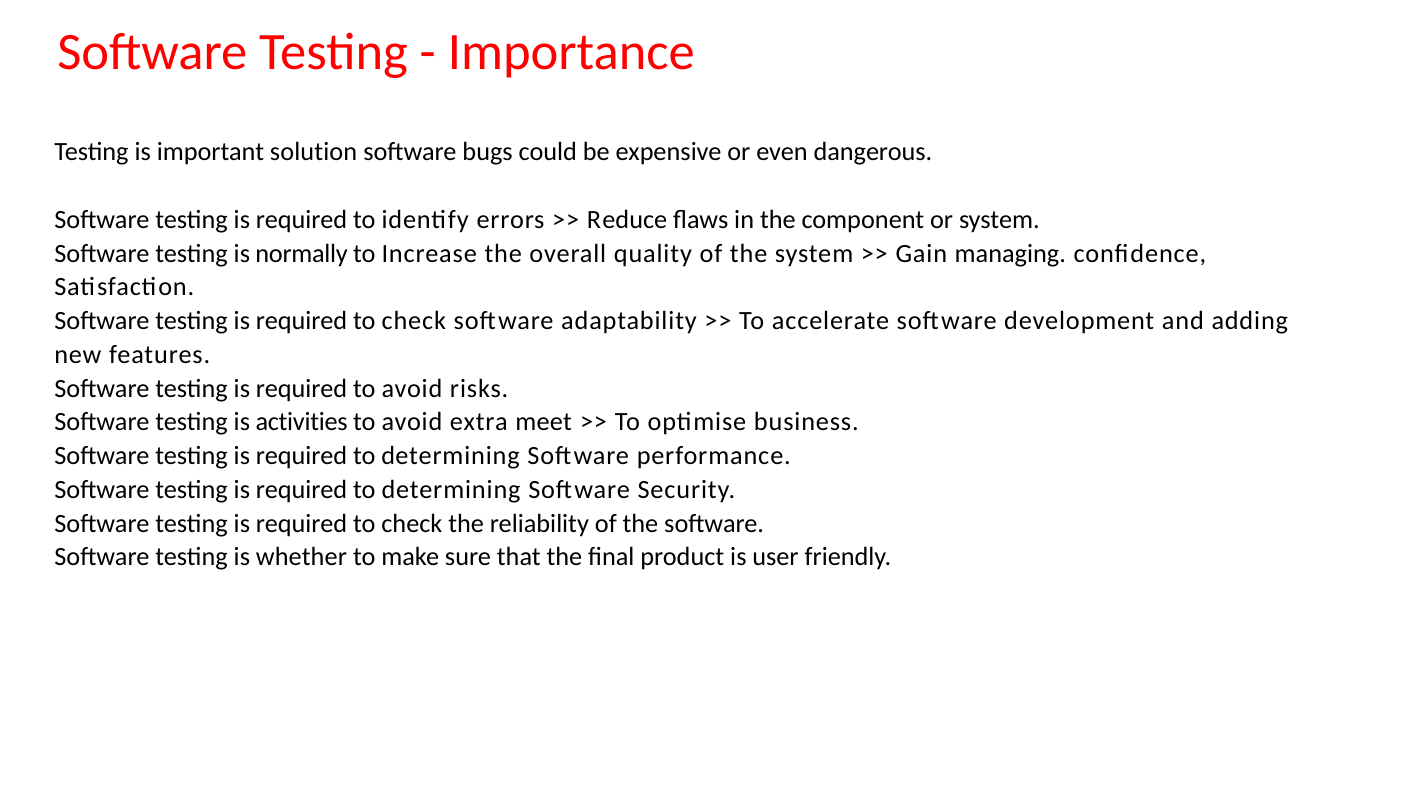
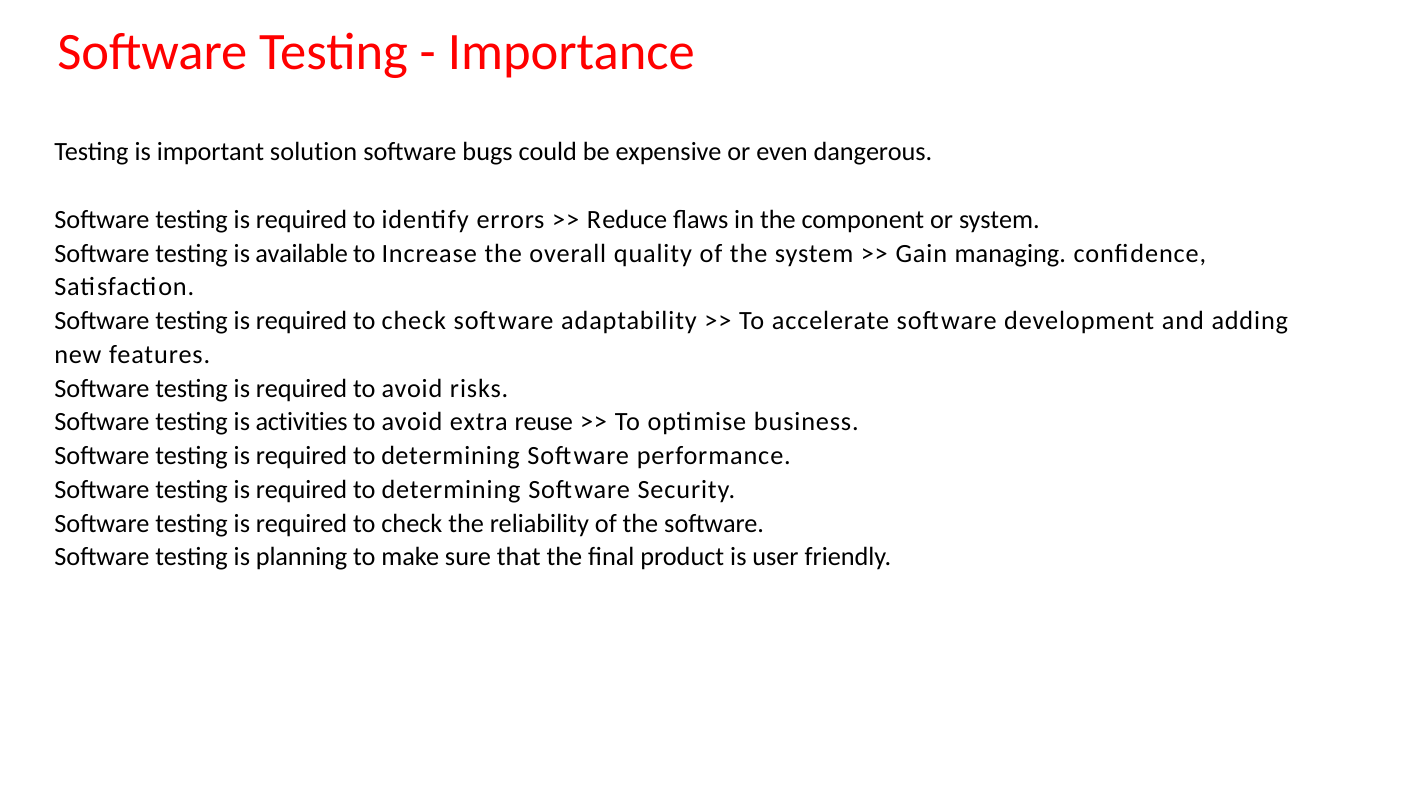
normally: normally -> available
meet: meet -> reuse
whether: whether -> planning
